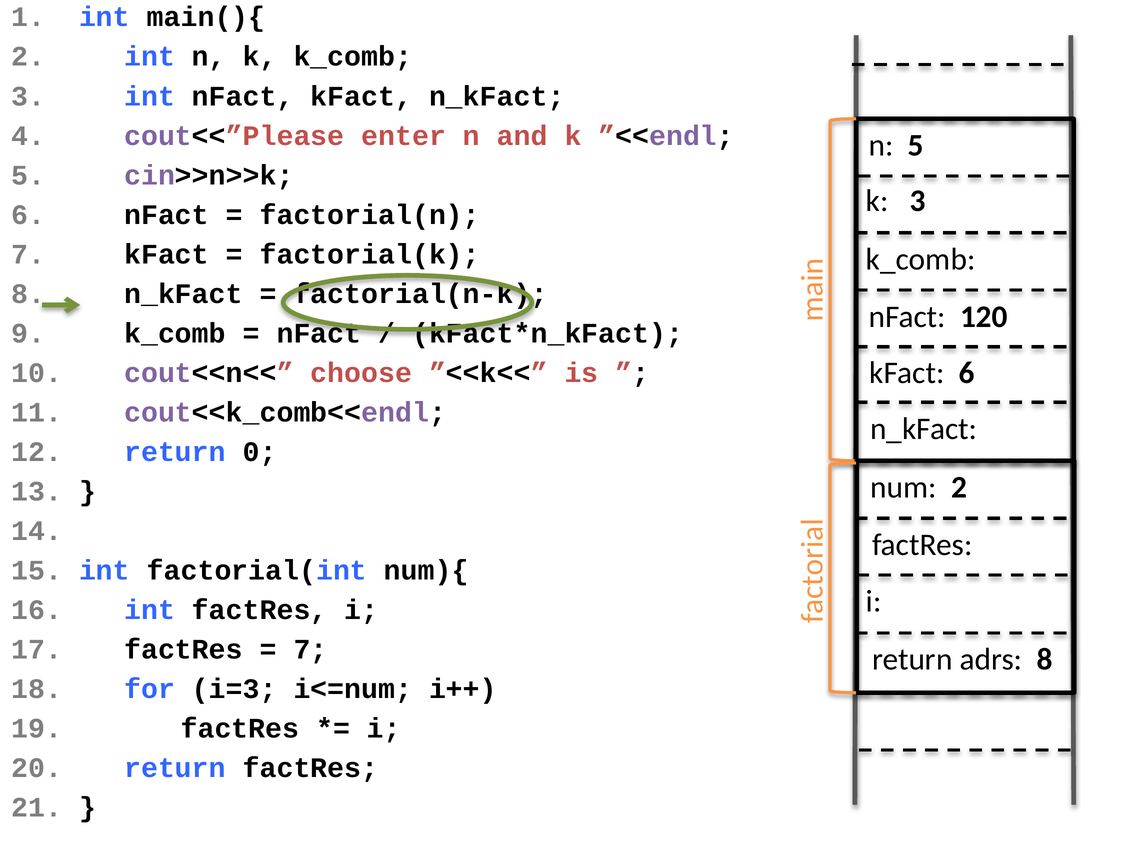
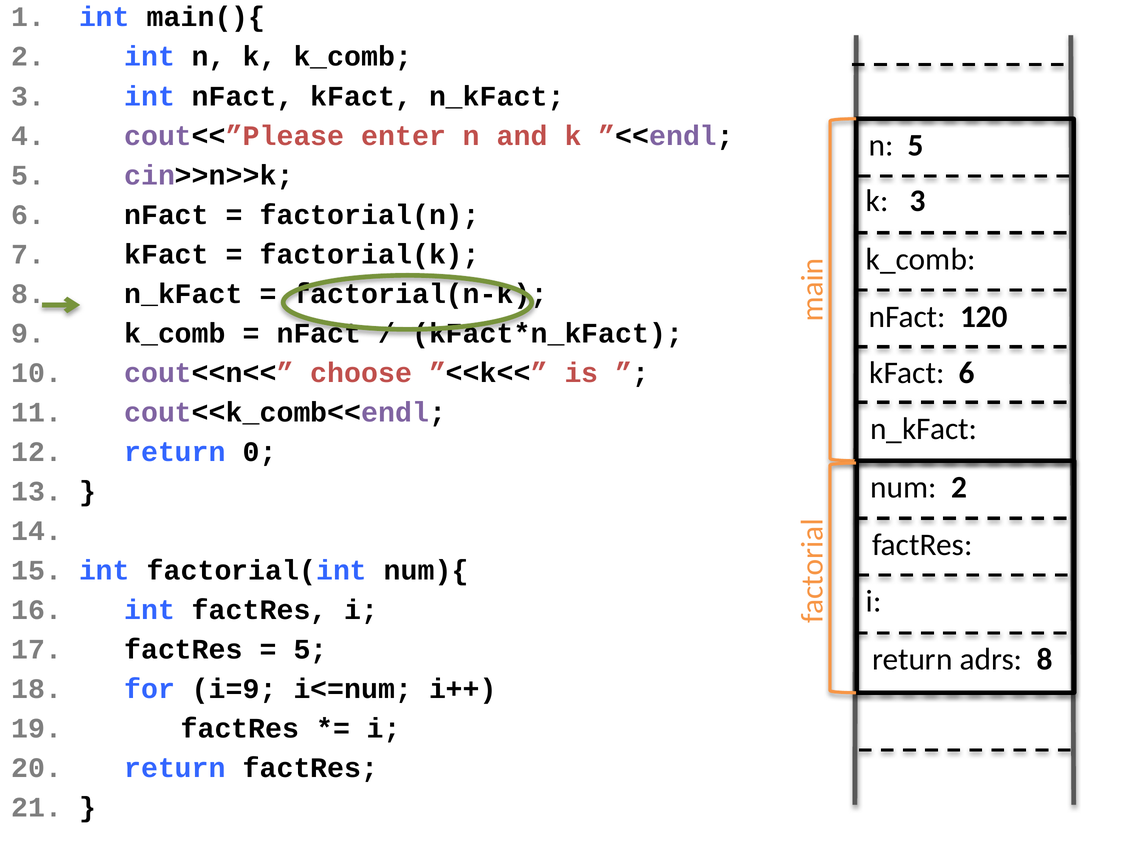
7 at (310, 649): 7 -> 5
i=3: i=3 -> i=9
